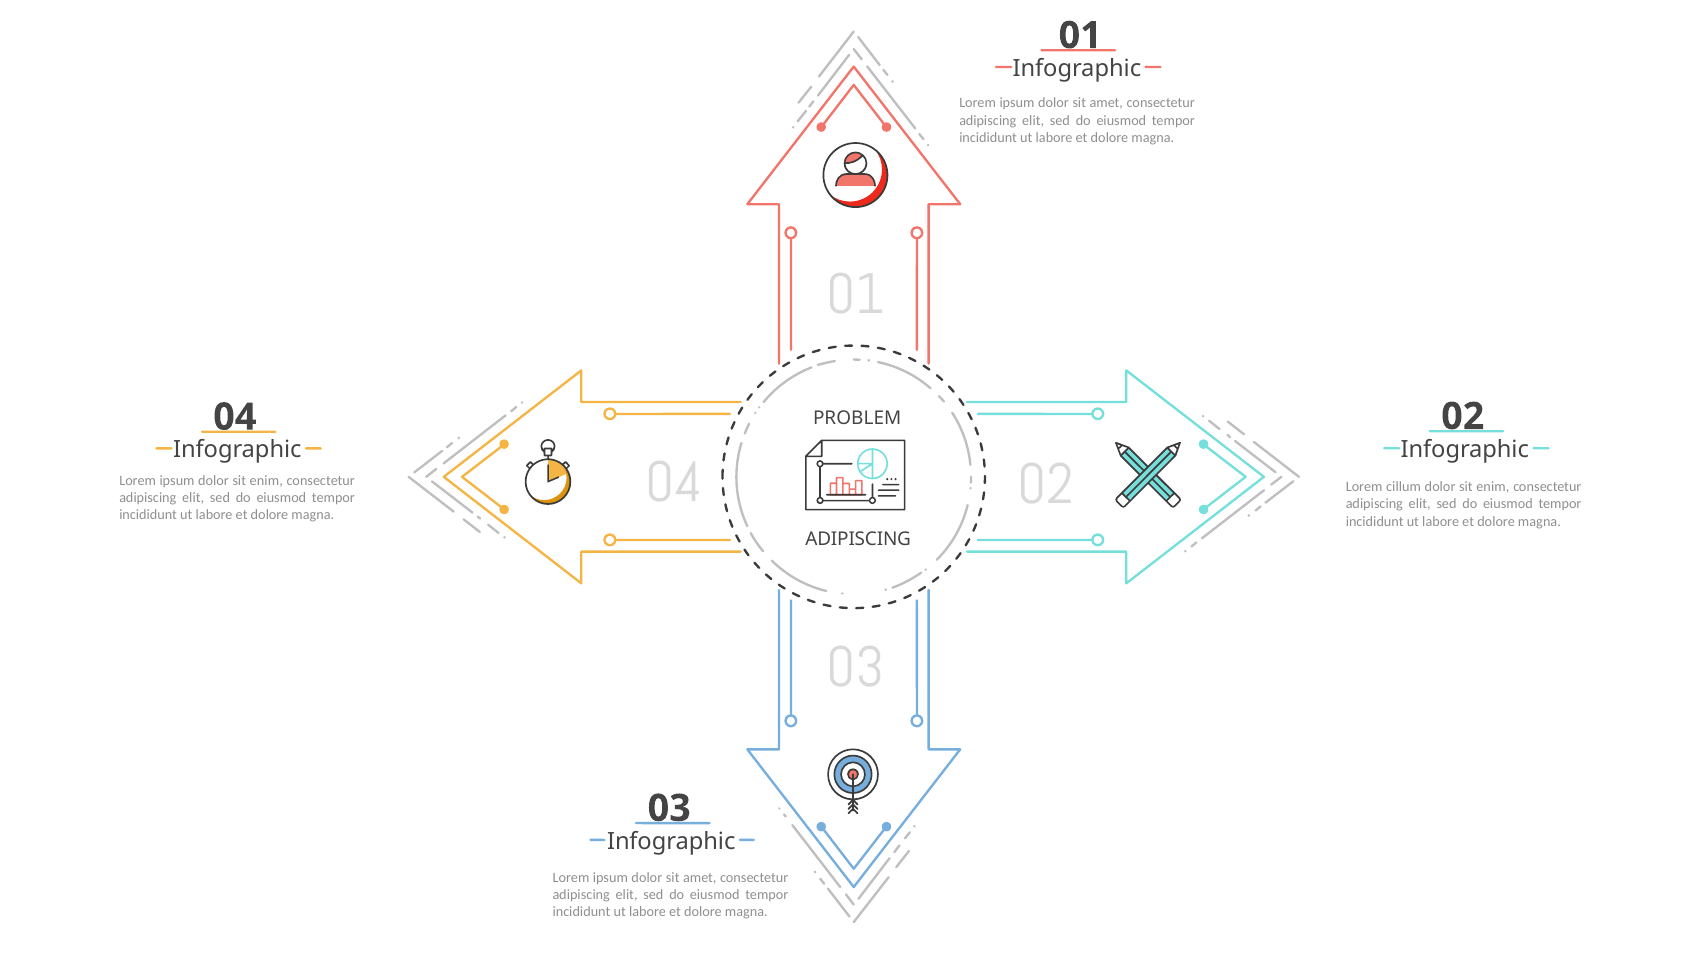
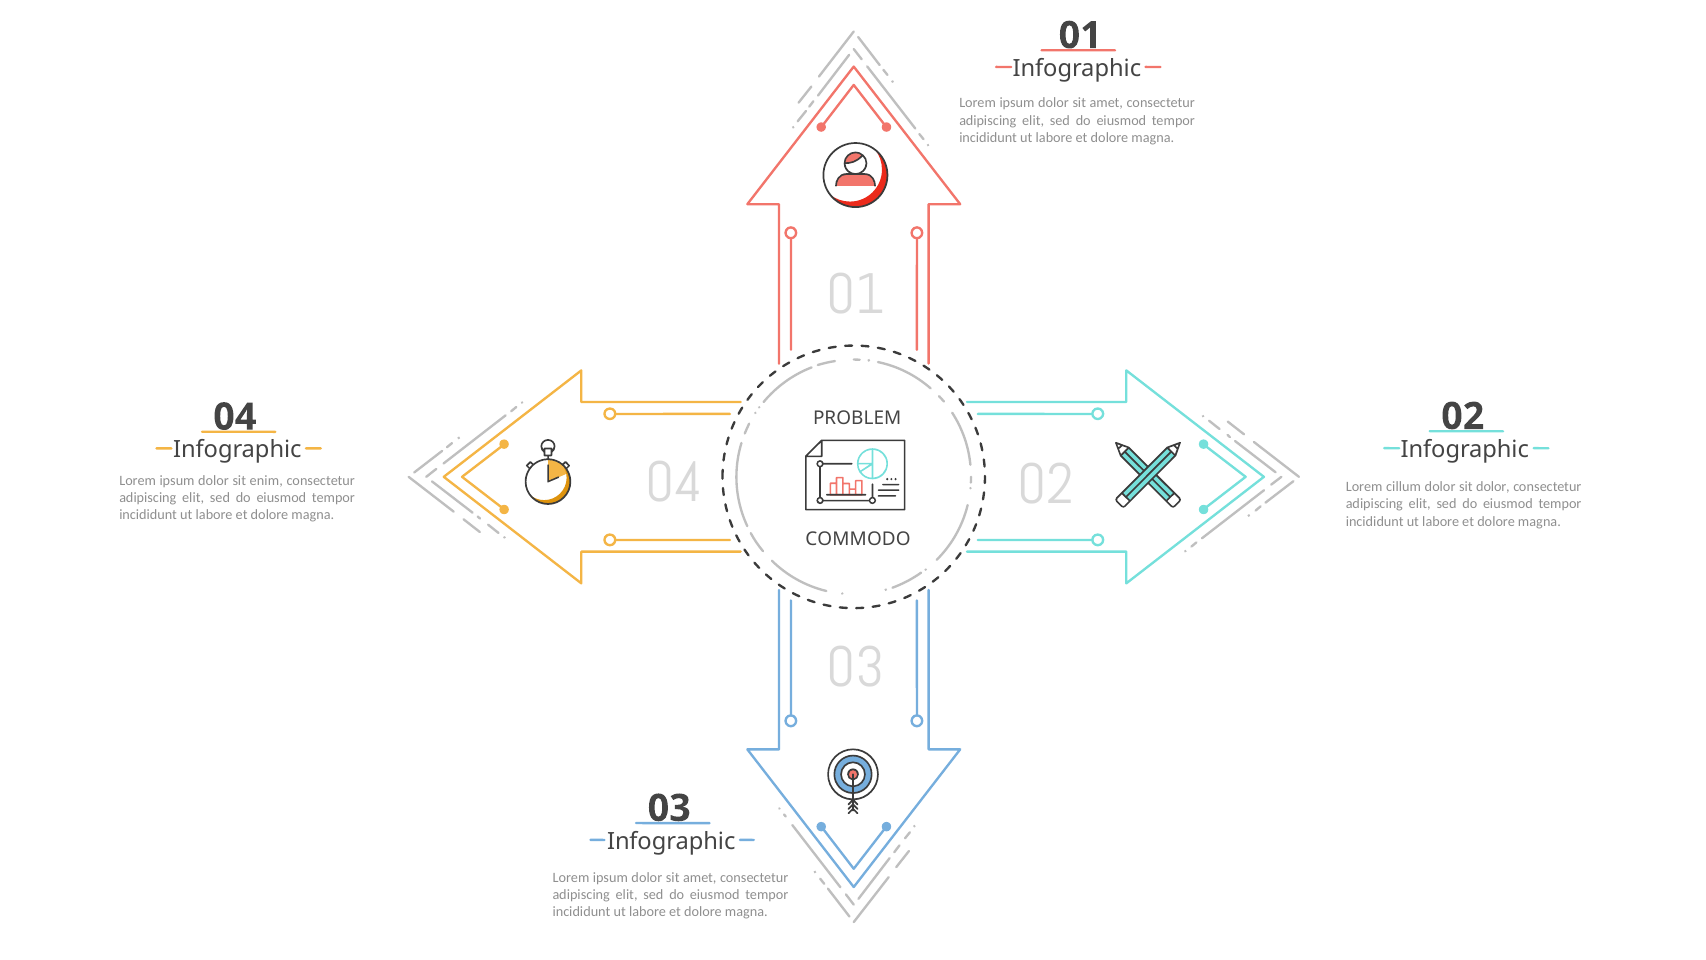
enim at (1493, 487): enim -> dolor
ADIPISCING at (858, 539): ADIPISCING -> COMMODO
